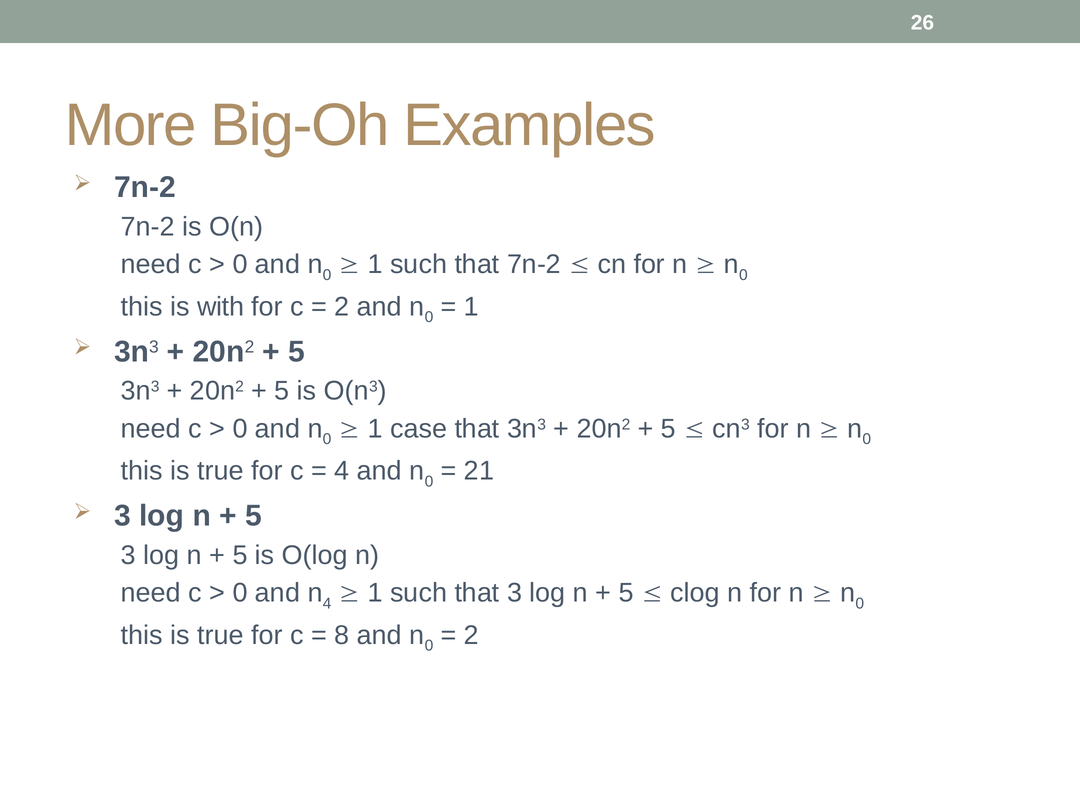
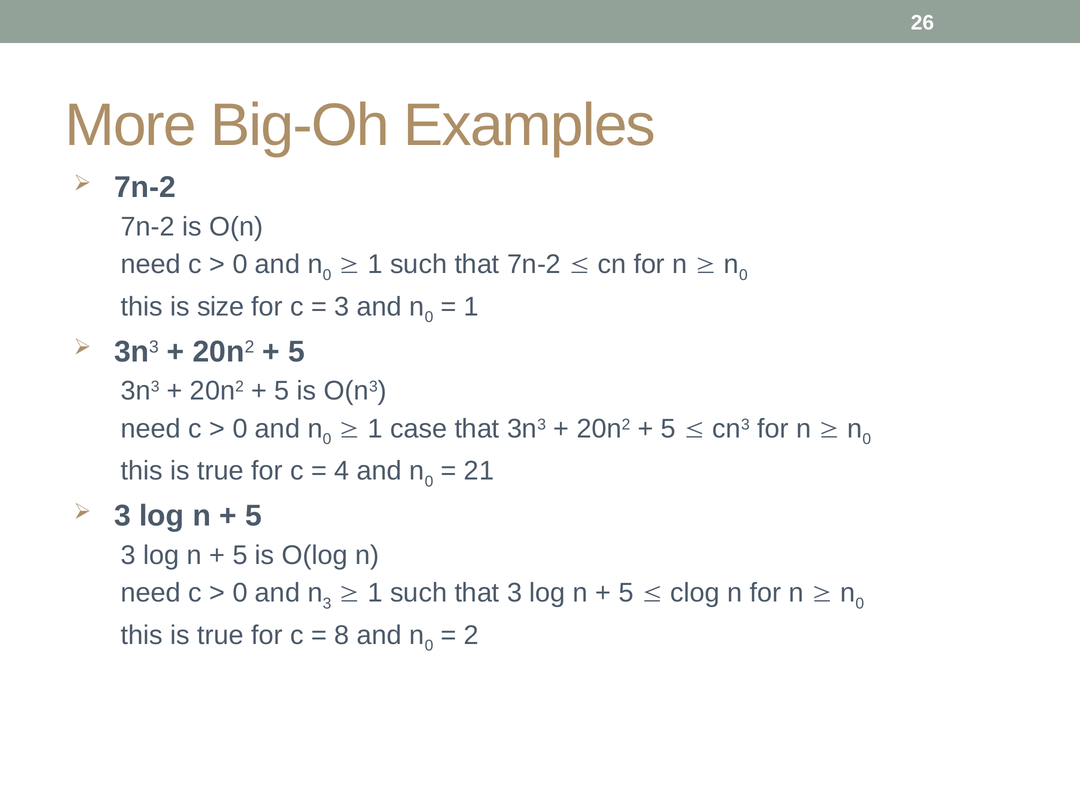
with: with -> size
2 at (342, 307): 2 -> 3
n 4: 4 -> 3
